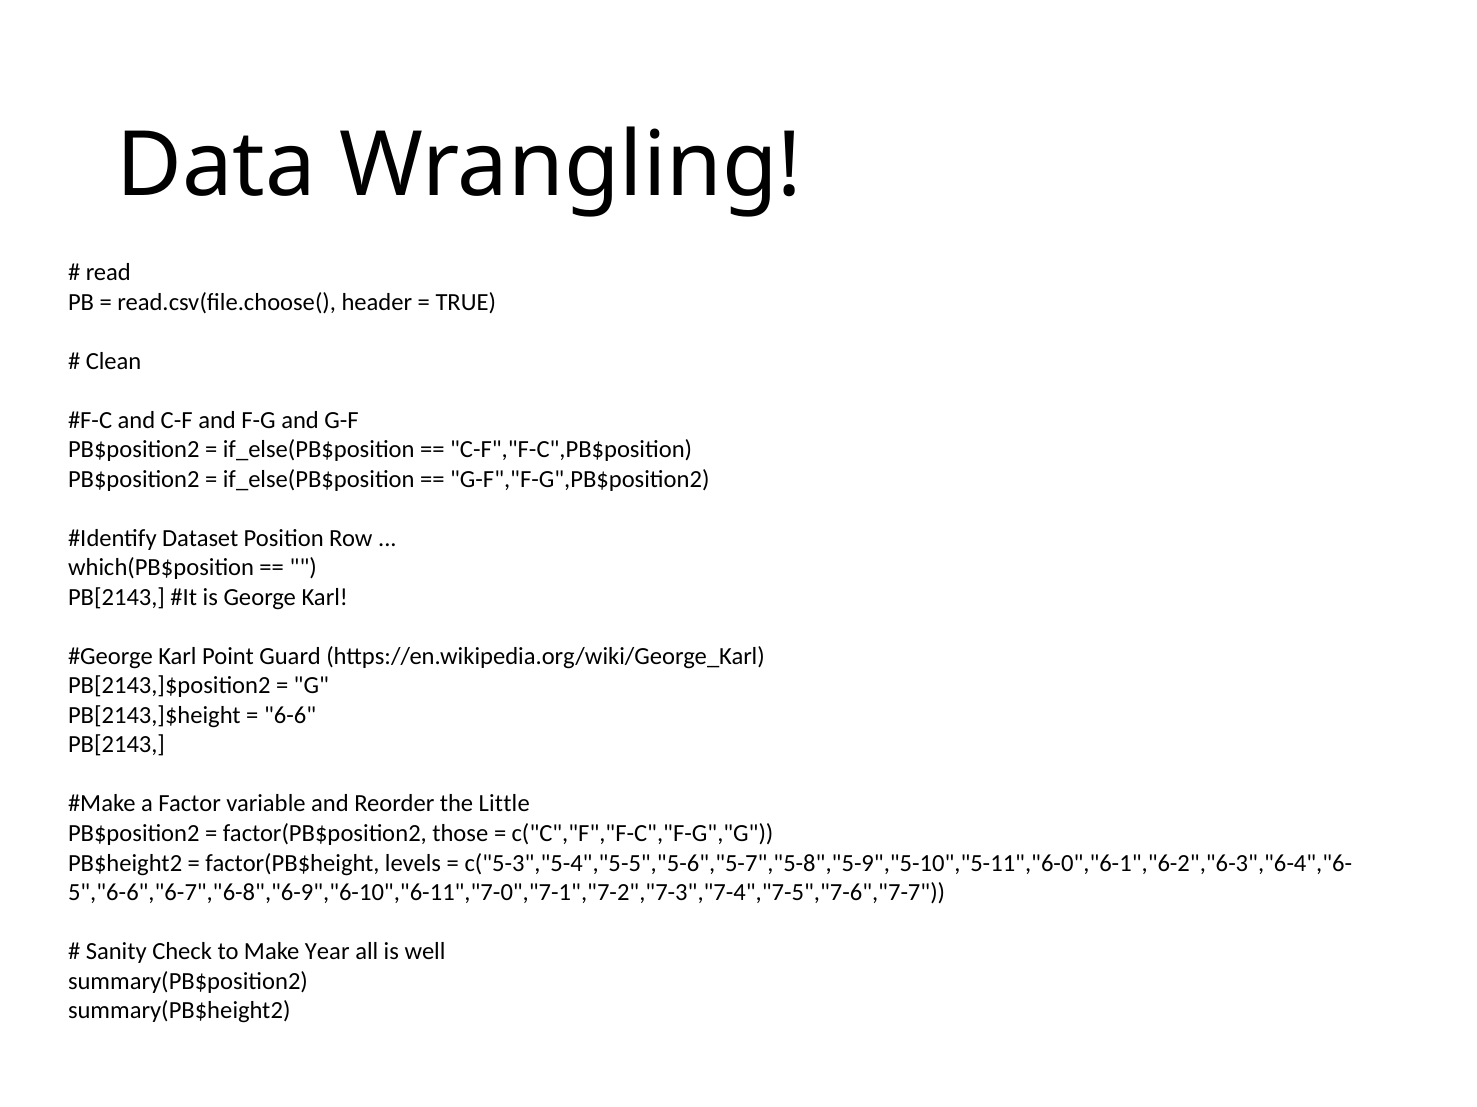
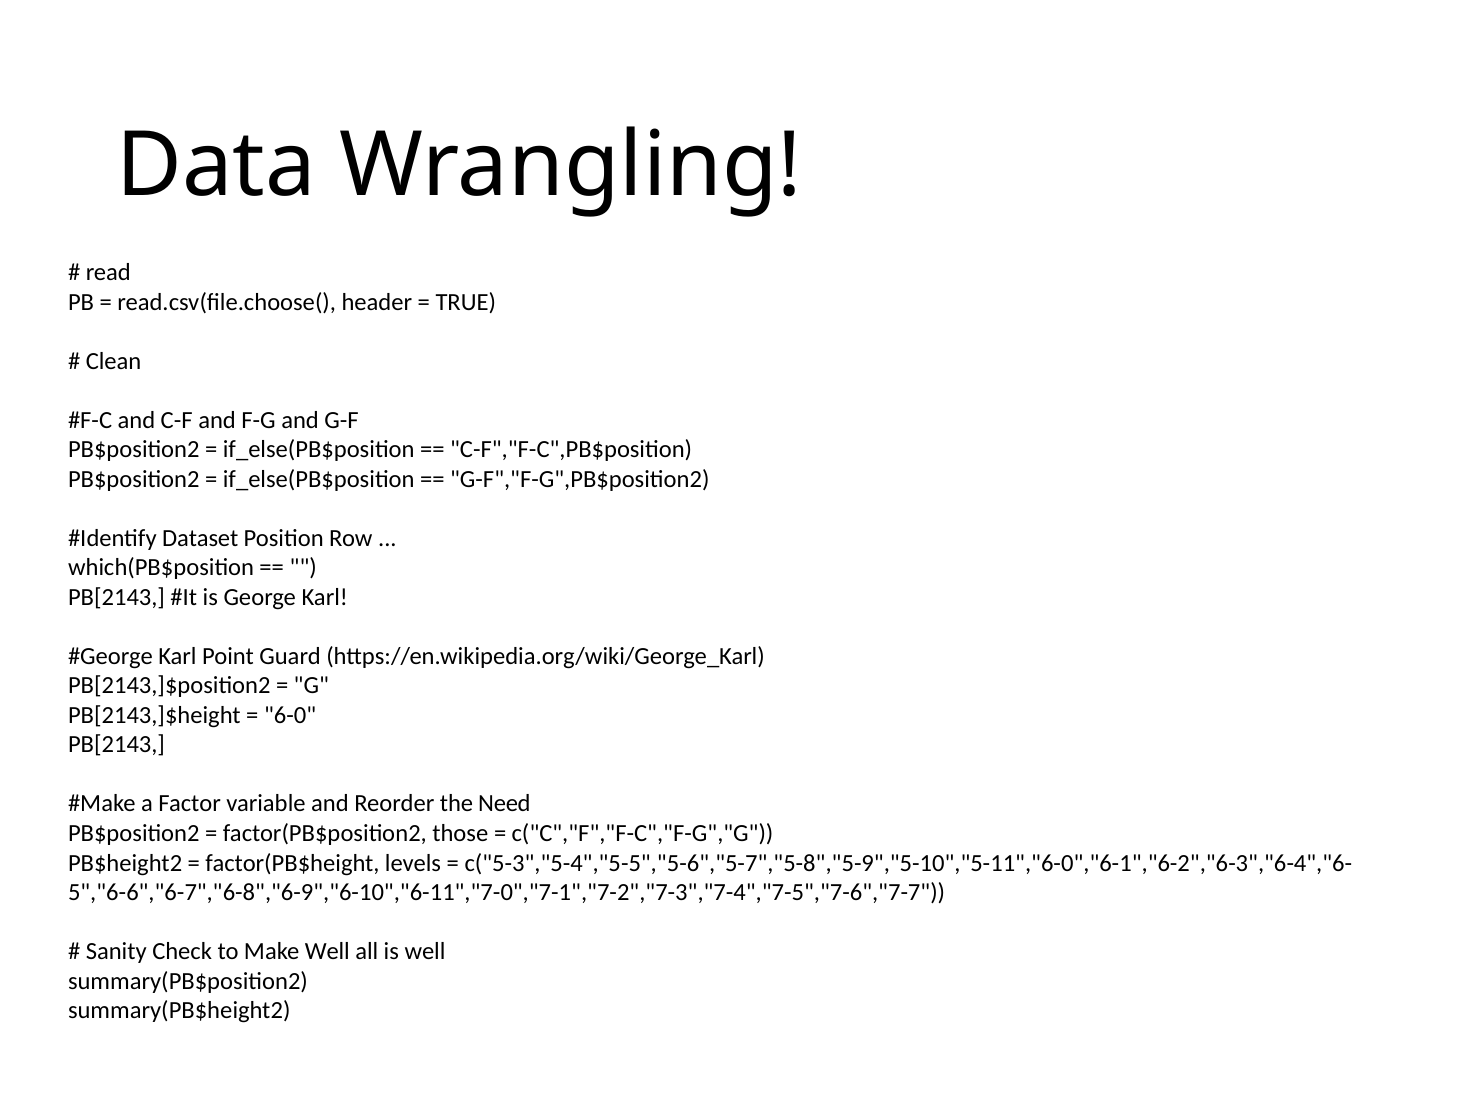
6-6: 6-6 -> 6-0
Little: Little -> Need
Make Year: Year -> Well
